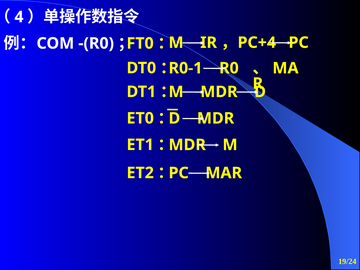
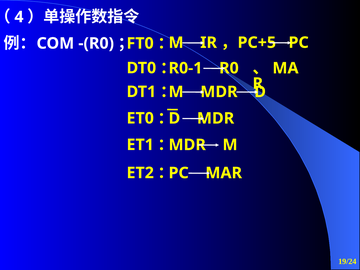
PC+4: PC+4 -> PC+5
